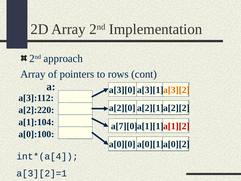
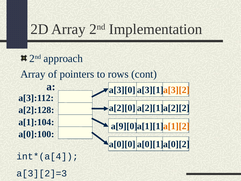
a[2]:220: a[2]:220 -> a[2]:128
a[7][0: a[7][0 -> a[9][0
a[1][2 colour: red -> orange
a[3][2]=1: a[3][2]=1 -> a[3][2]=3
